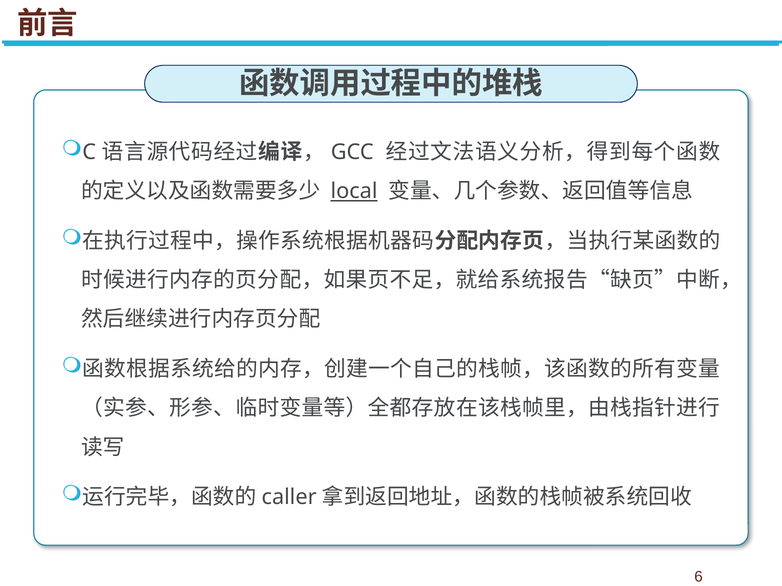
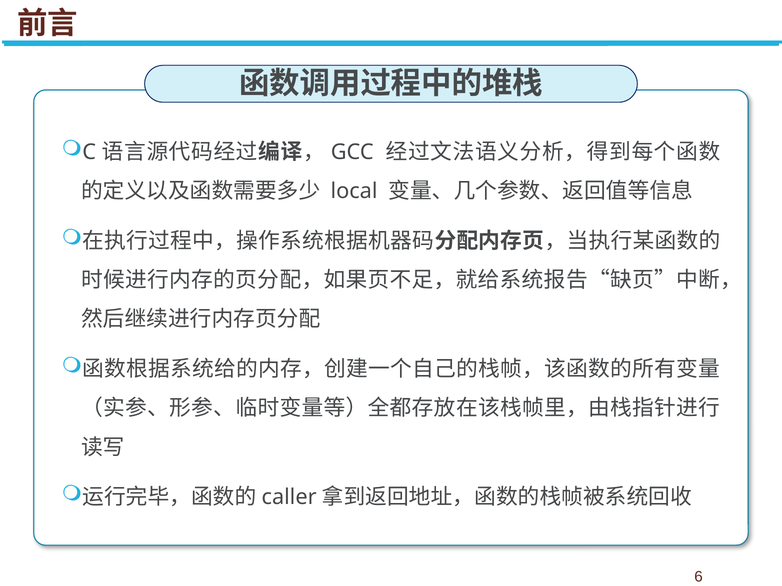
local underline: present -> none
